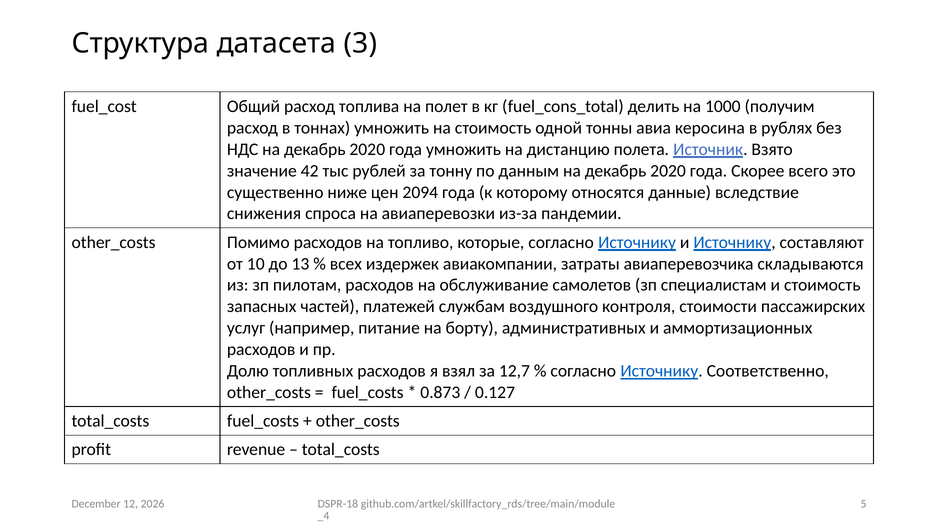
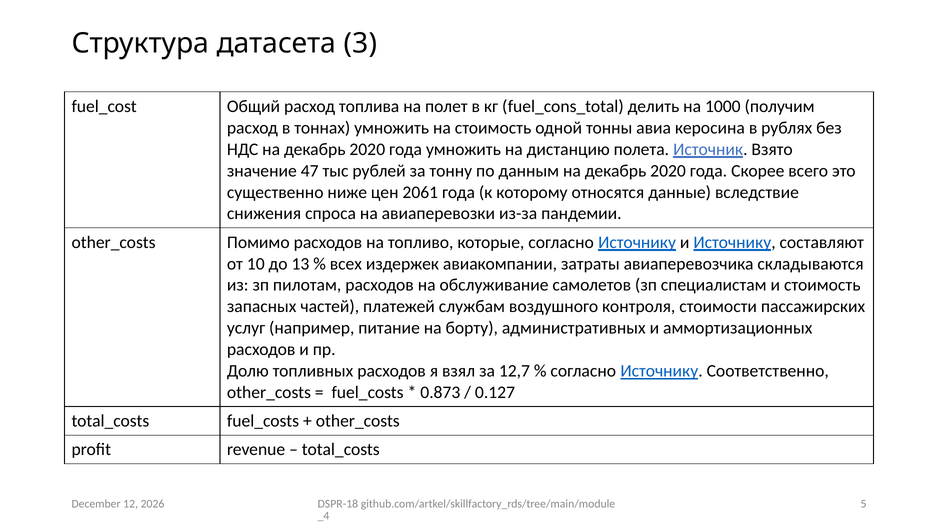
42: 42 -> 47
2094: 2094 -> 2061
